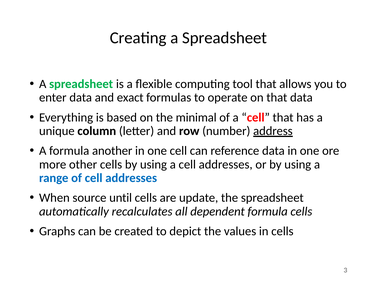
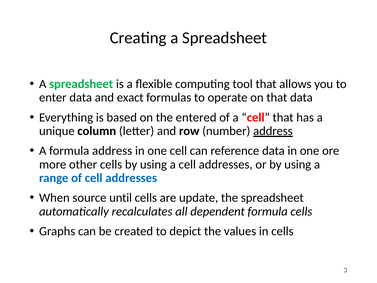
minimal: minimal -> entered
formula another: another -> address
